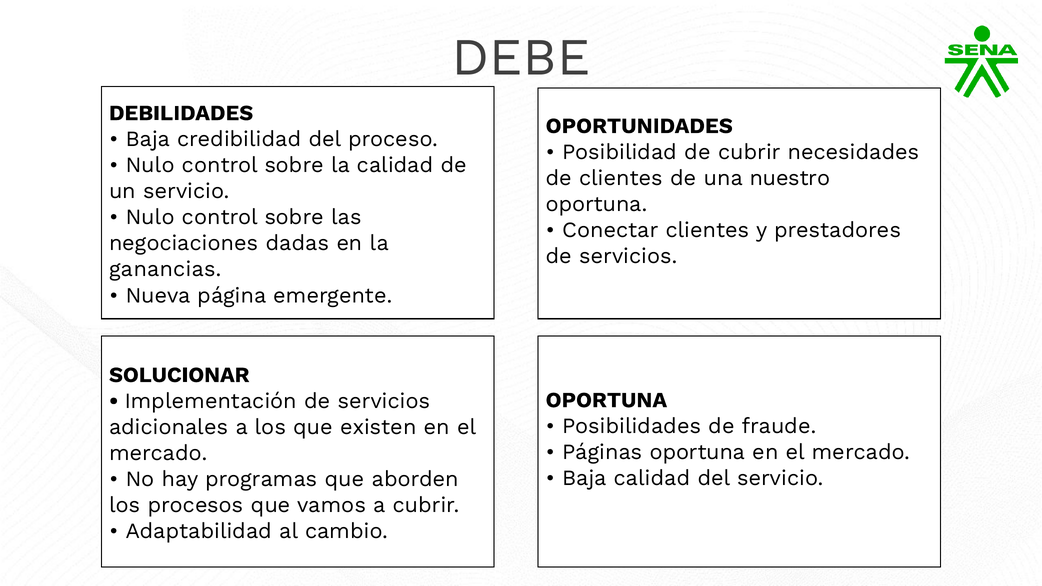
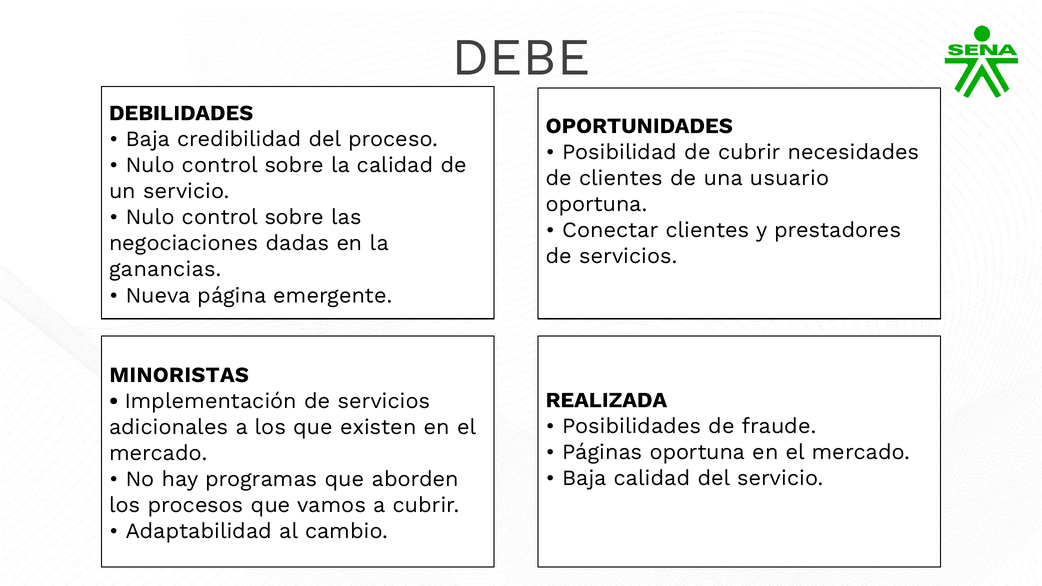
nuestro: nuestro -> usuario
SOLUCIONAR: SOLUCIONAR -> MINORISTAS
OPORTUNA at (606, 400): OPORTUNA -> REALIZADA
